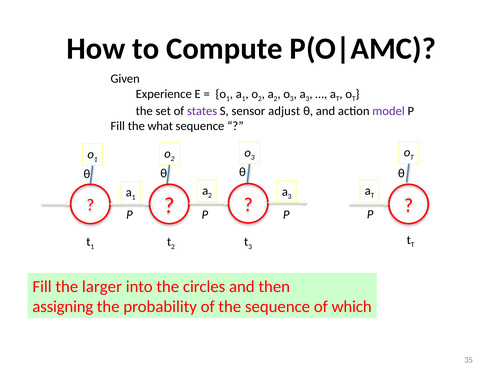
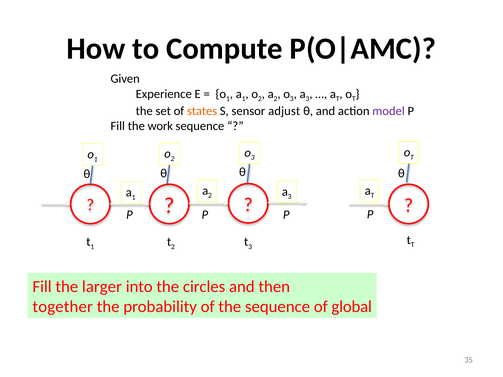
states colour: purple -> orange
what: what -> work
assigning: assigning -> together
which: which -> global
